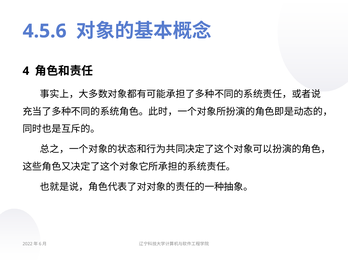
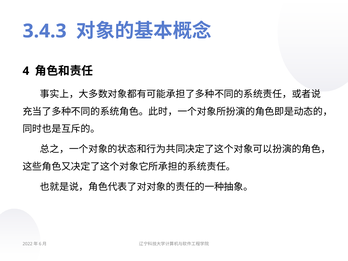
4.5.6: 4.5.6 -> 3.4.3
